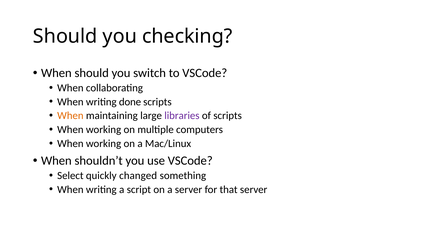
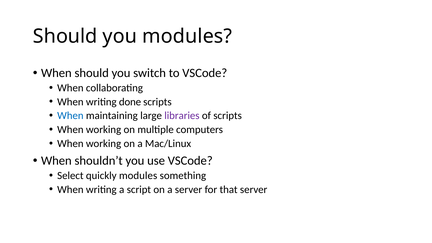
you checking: checking -> modules
When at (70, 116) colour: orange -> blue
quickly changed: changed -> modules
